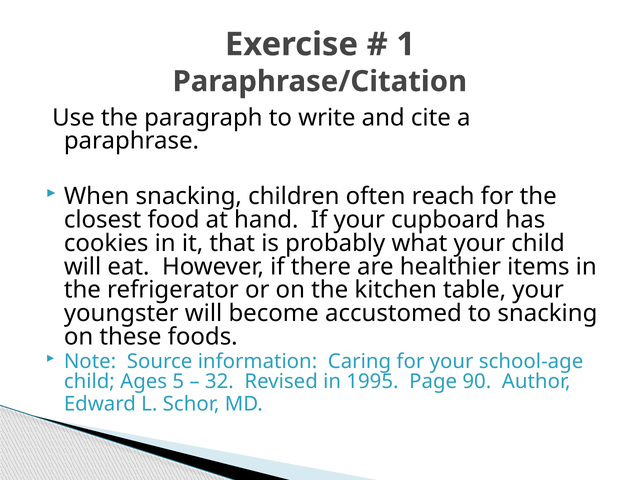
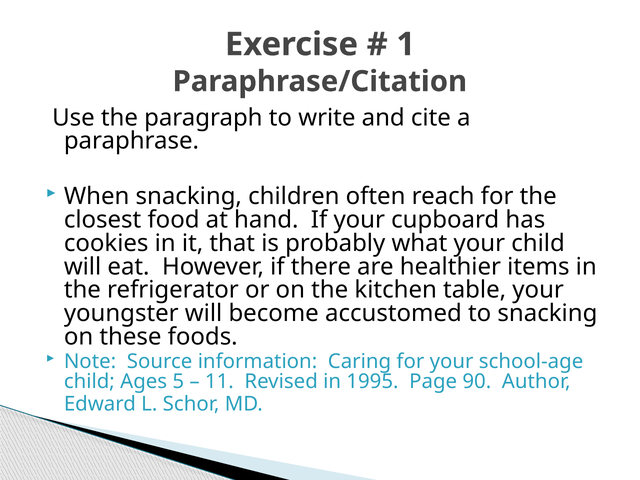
32: 32 -> 11
